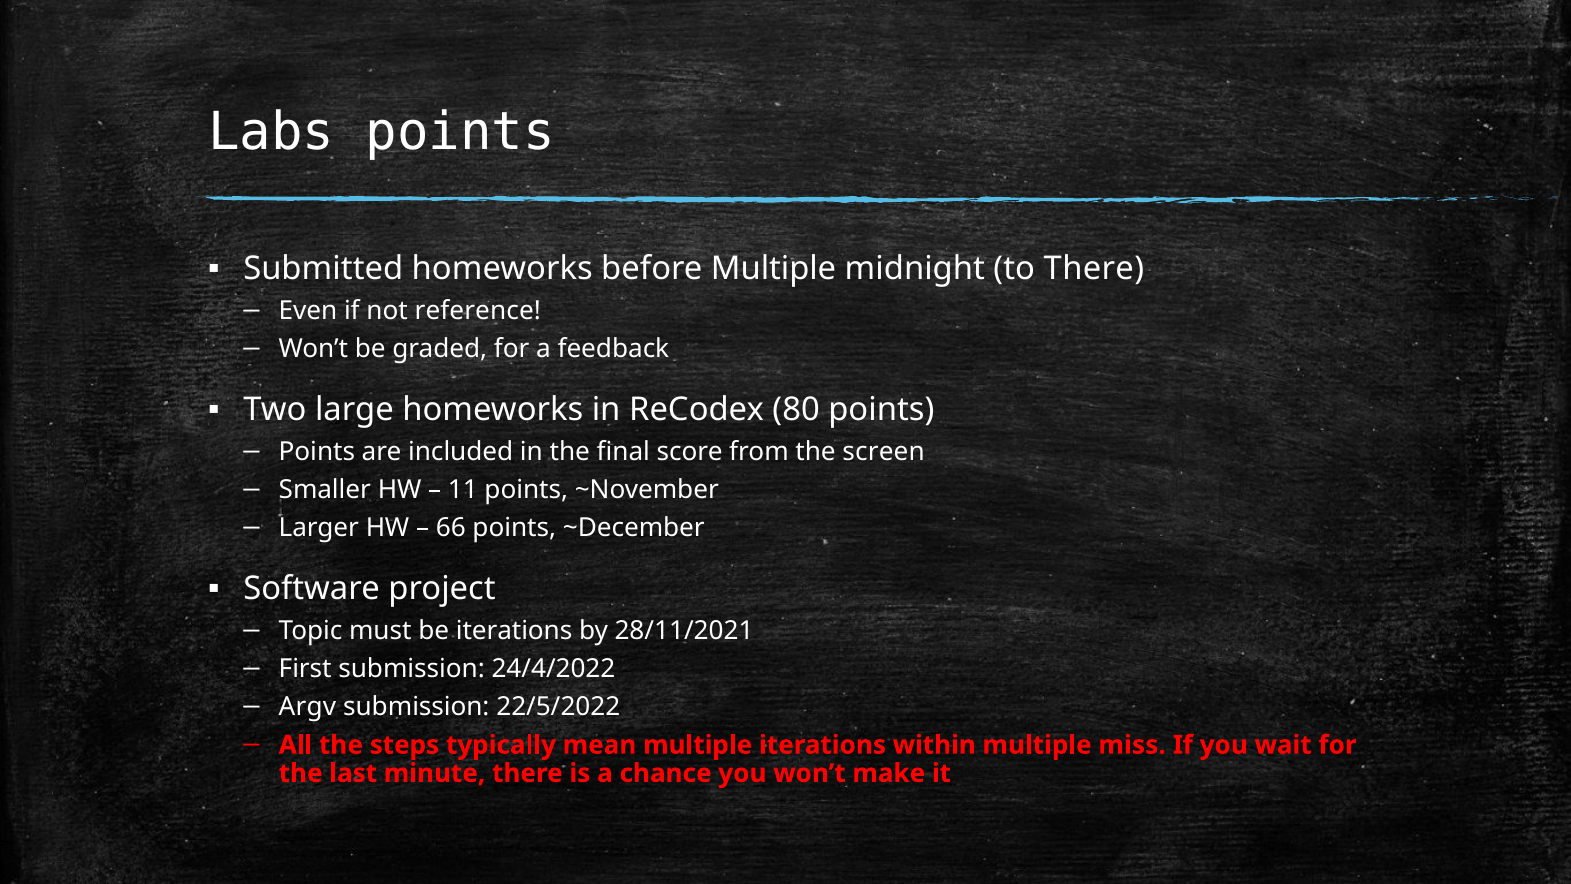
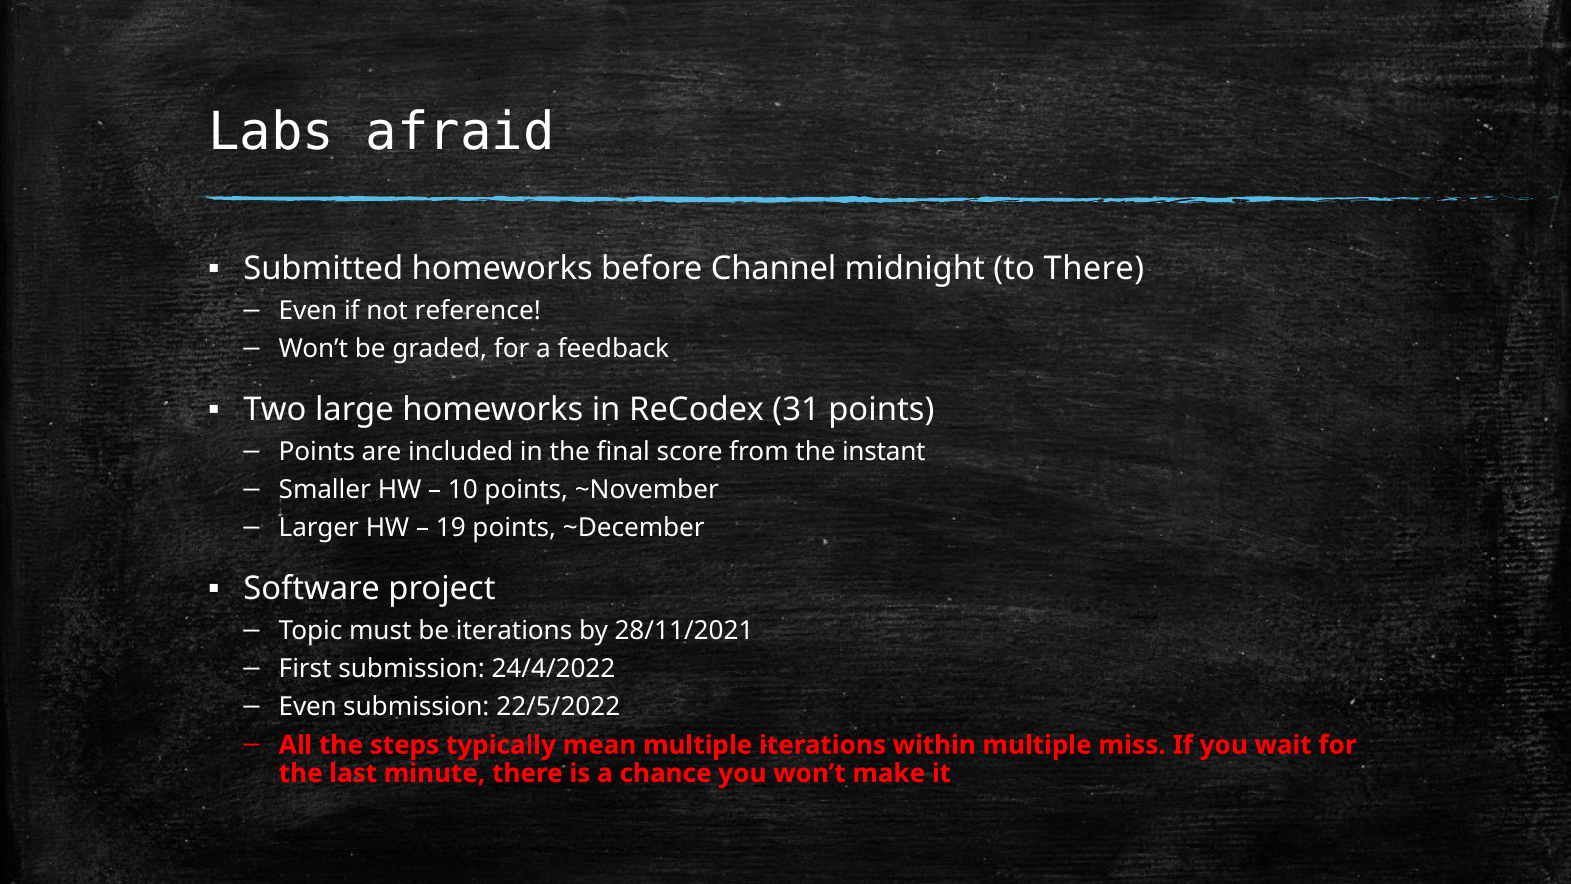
Labs points: points -> afraid
before Multiple: Multiple -> Channel
80: 80 -> 31
screen: screen -> instant
11: 11 -> 10
66: 66 -> 19
Argv at (307, 707): Argv -> Even
